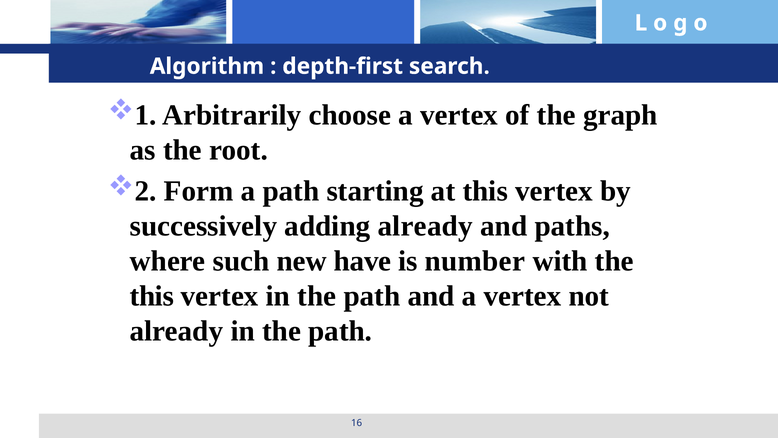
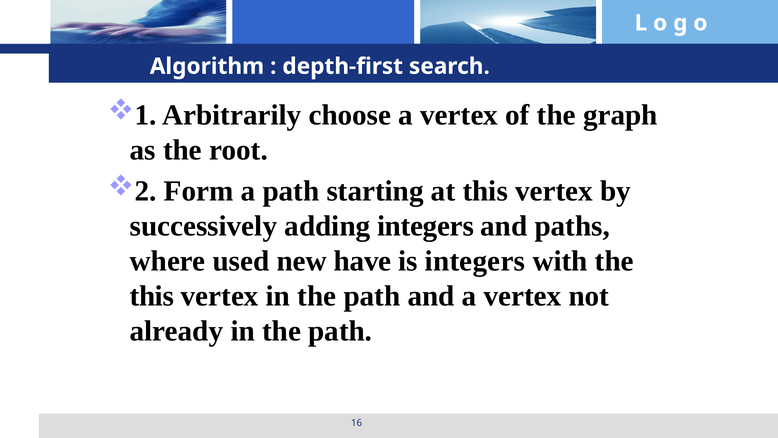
adding already: already -> integers
such: such -> used
is number: number -> integers
